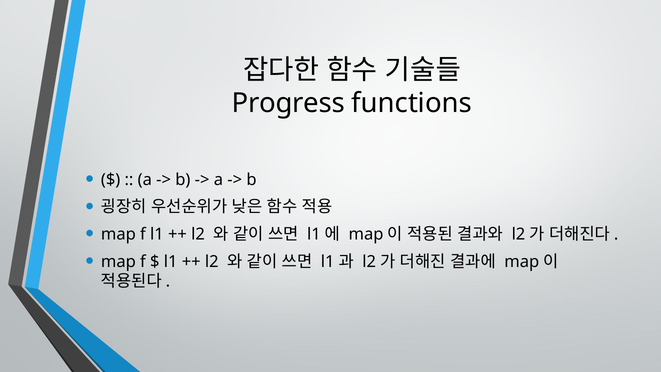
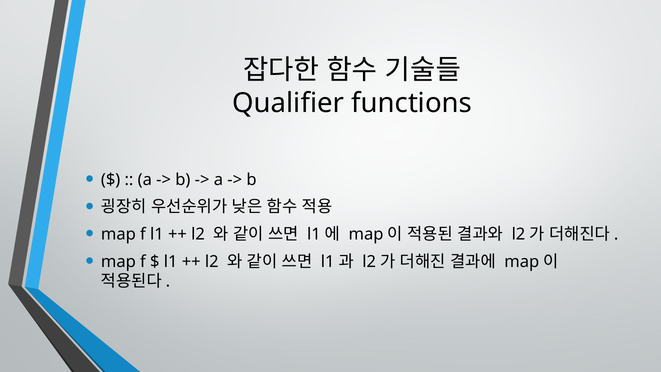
Progress: Progress -> Qualifier
